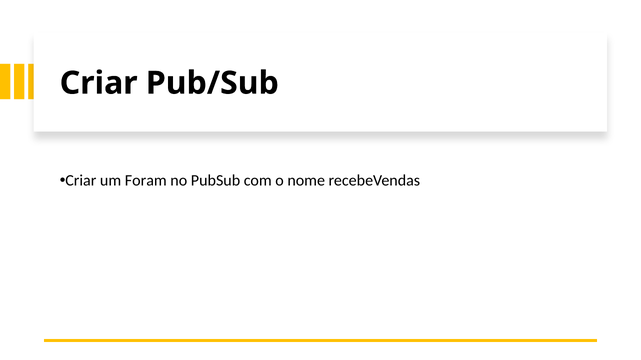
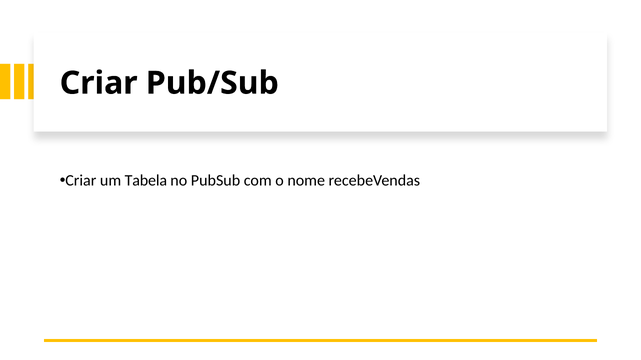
Foram: Foram -> Tabela
